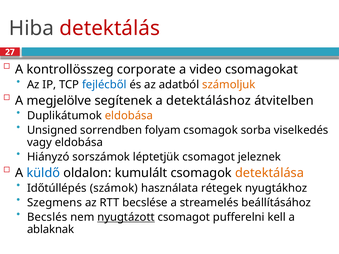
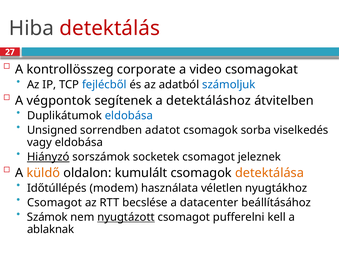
számoljuk colour: orange -> blue
megjelölve: megjelölve -> végpontok
eldobása at (129, 116) colour: orange -> blue
folyam: folyam -> adatot
Hiányzó underline: none -> present
léptetjük: léptetjük -> socketek
küldő colour: blue -> orange
számok: számok -> modem
rétegek: rétegek -> véletlen
Szegmens at (55, 203): Szegmens -> Csomagot
streamelés: streamelés -> datacenter
Becslés: Becslés -> Számok
